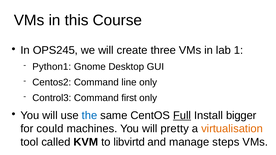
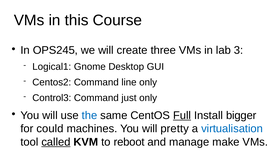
1: 1 -> 3
Python1: Python1 -> Logical1
first: first -> just
virtualisation colour: orange -> blue
called underline: none -> present
libvirtd: libvirtd -> reboot
steps: steps -> make
